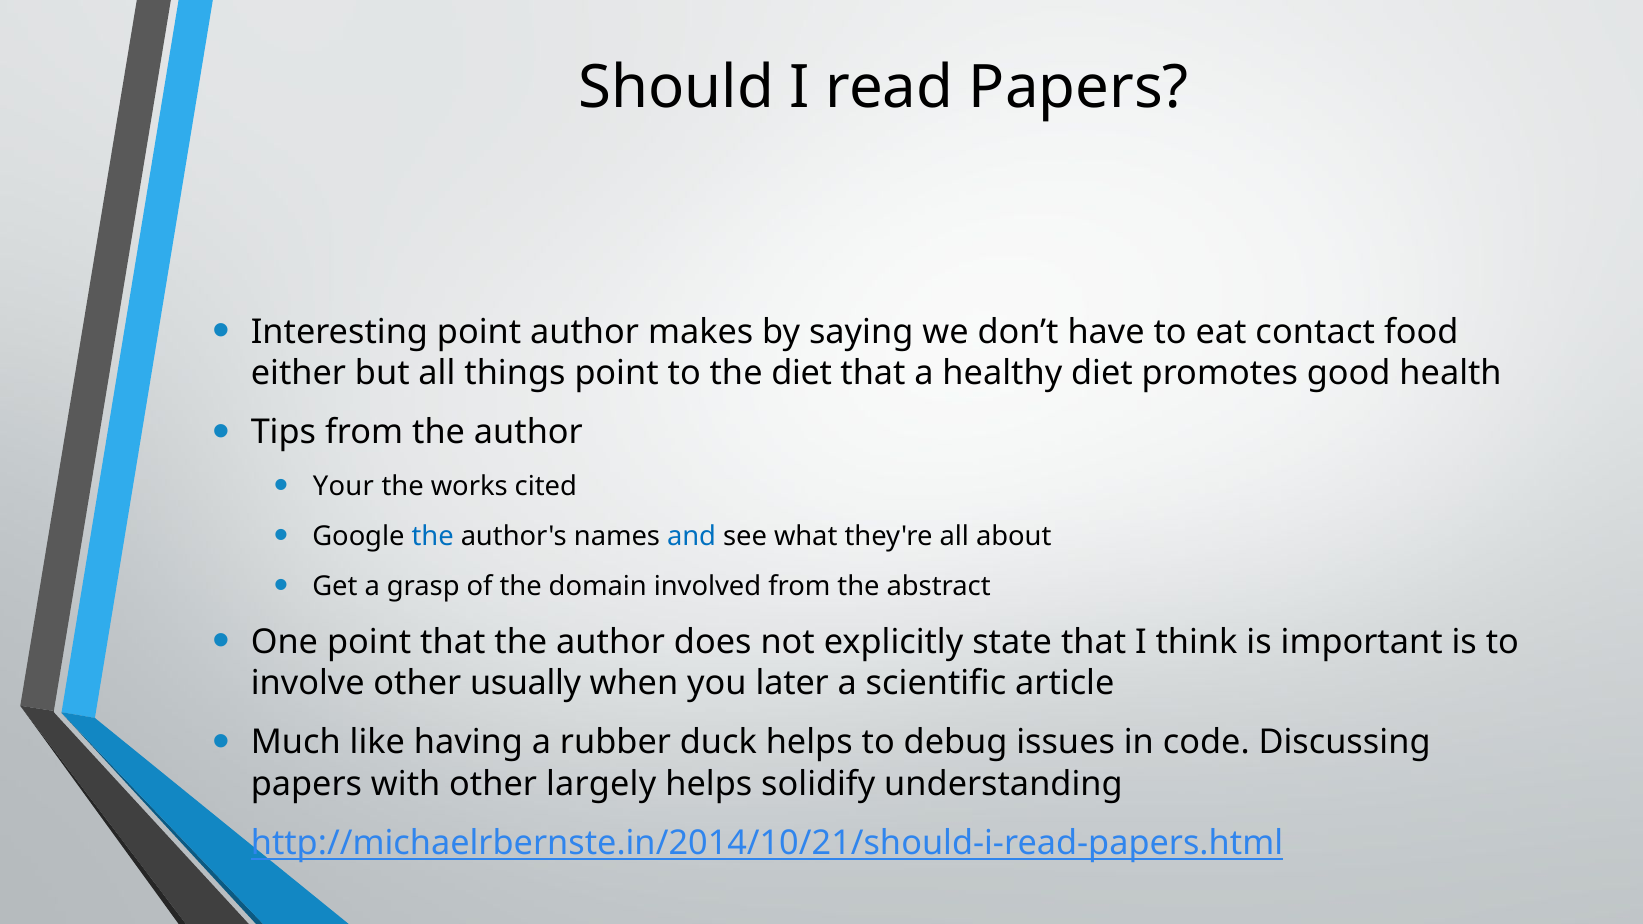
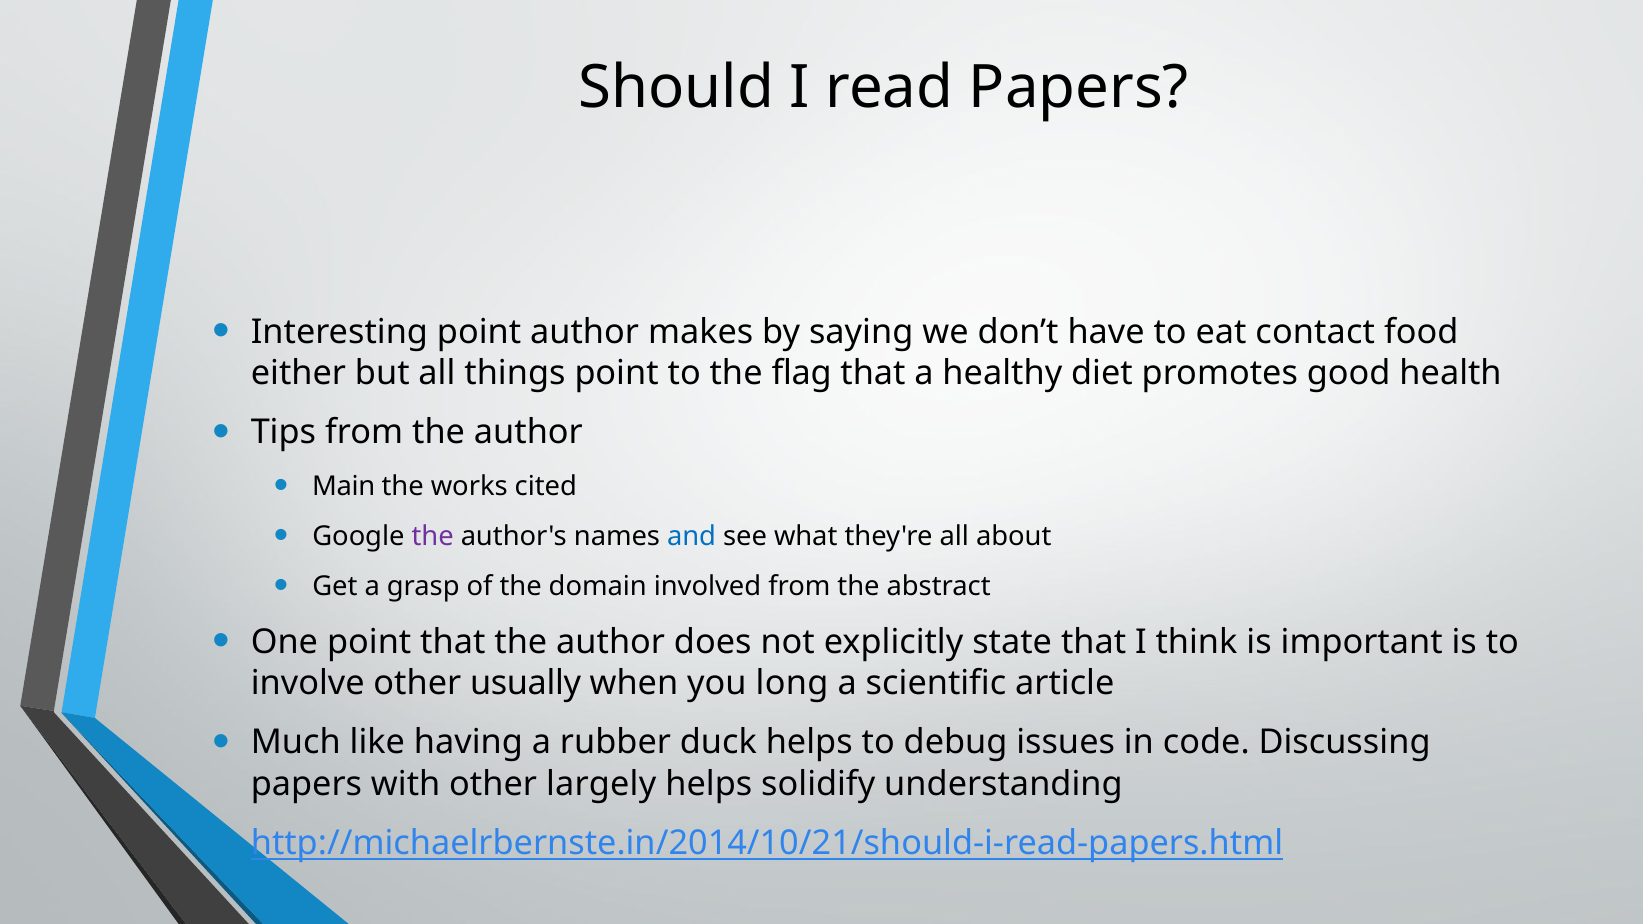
the diet: diet -> flag
Your: Your -> Main
the at (433, 536) colour: blue -> purple
later: later -> long
